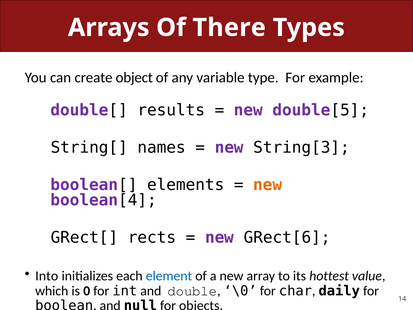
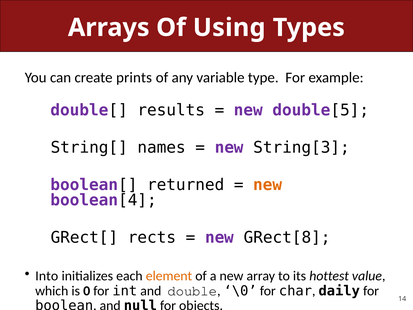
There: There -> Using
object: object -> prints
elements: elements -> returned
GRect[6: GRect[6 -> GRect[8
element colour: blue -> orange
